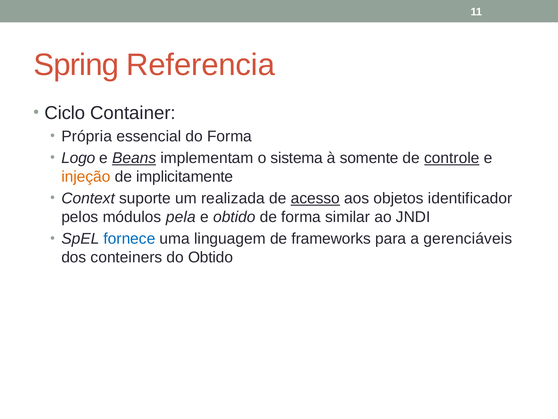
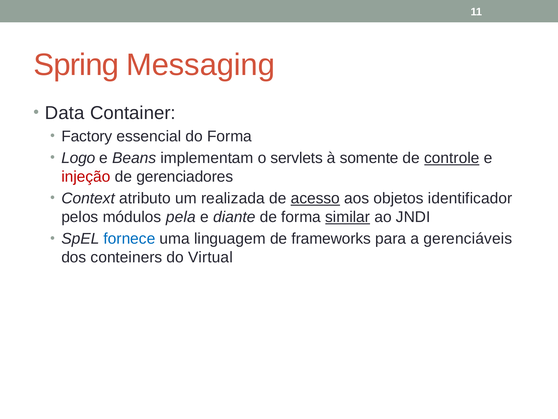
Referencia: Referencia -> Messaging
Ciclo: Ciclo -> Data
Própria: Própria -> Factory
Beans underline: present -> none
sistema: sistema -> servlets
injeção colour: orange -> red
implicitamente: implicitamente -> gerenciadores
suporte: suporte -> atributo
e obtido: obtido -> diante
similar underline: none -> present
do Obtido: Obtido -> Virtual
